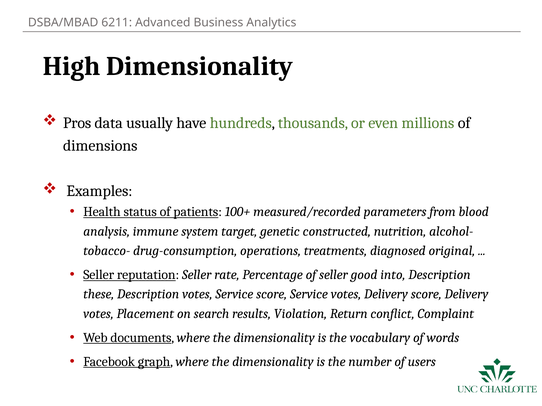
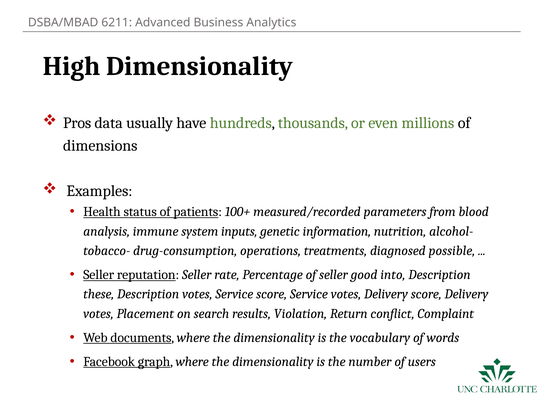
target: target -> inputs
constructed: constructed -> information
original: original -> possible
